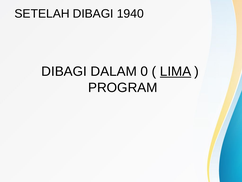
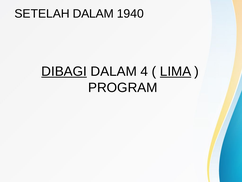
SETELAH DIBAGI: DIBAGI -> DALAM
DIBAGI at (64, 71) underline: none -> present
0: 0 -> 4
